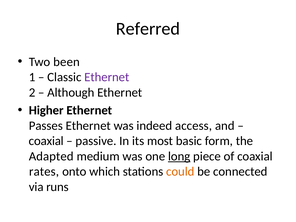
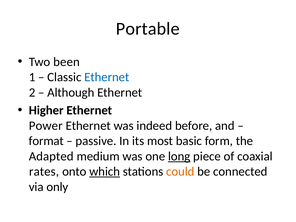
Referred: Referred -> Portable
Ethernet at (107, 77) colour: purple -> blue
Passes: Passes -> Power
access: access -> before
coaxial at (46, 141): coaxial -> format
which underline: none -> present
runs: runs -> only
